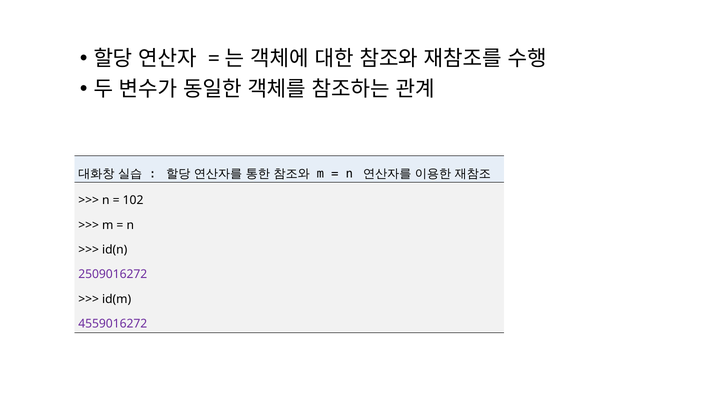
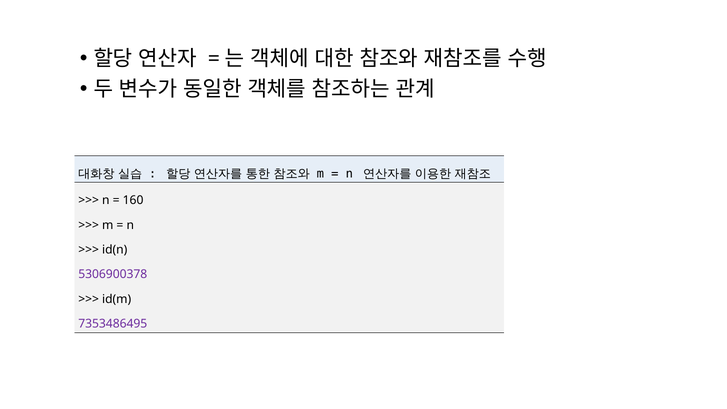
102: 102 -> 160
2509016272: 2509016272 -> 5306900378
4559016272: 4559016272 -> 7353486495
